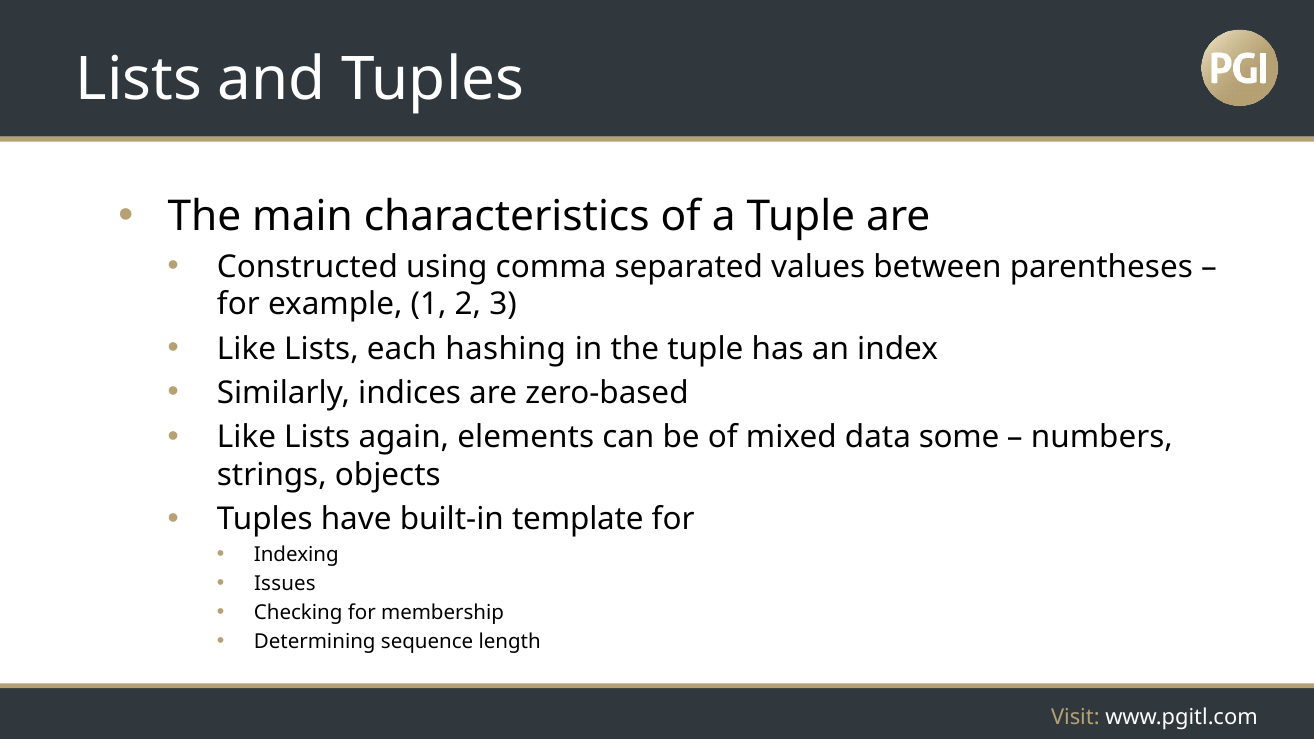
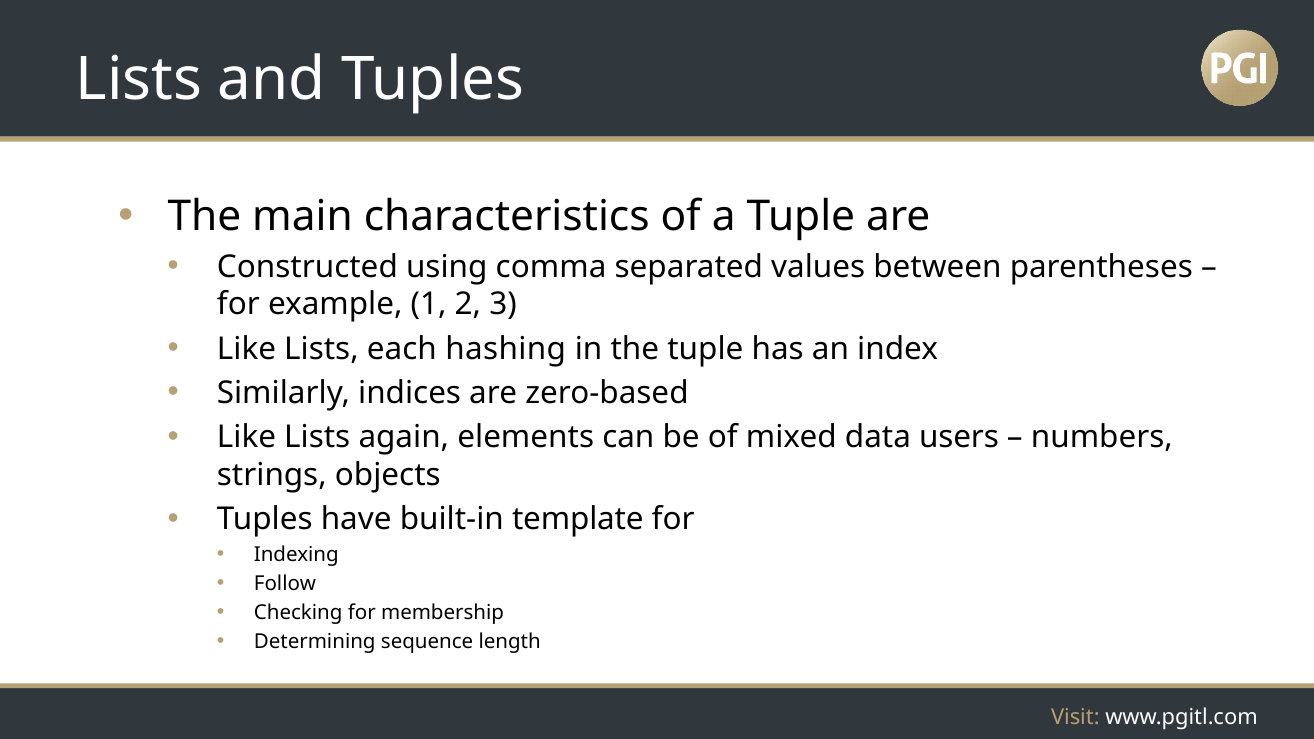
some: some -> users
Issues: Issues -> Follow
